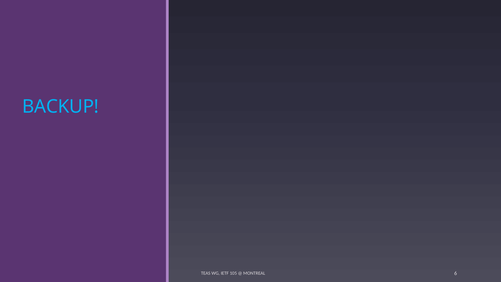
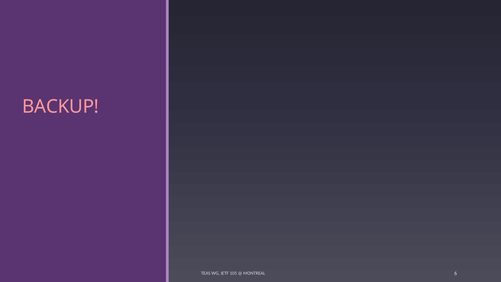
BACKUP colour: light blue -> pink
